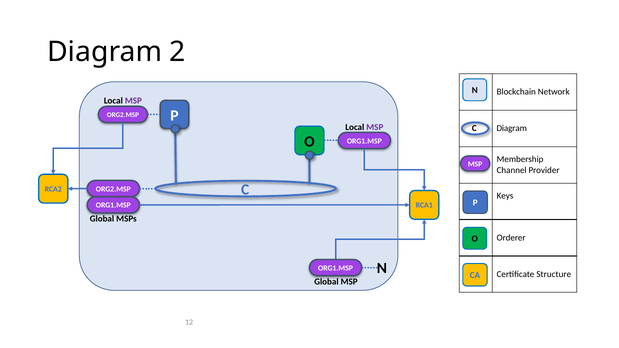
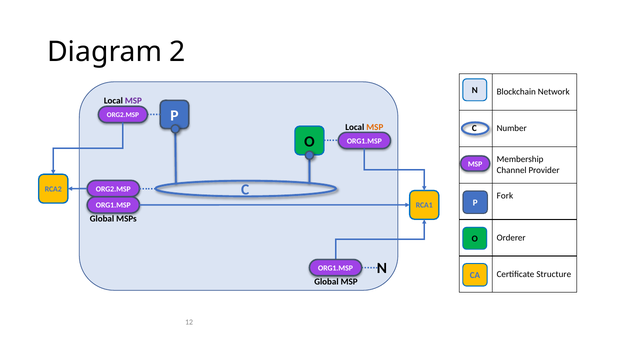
MSP at (375, 127) colour: purple -> orange
Diagram at (512, 128): Diagram -> Number
Keys: Keys -> Fork
